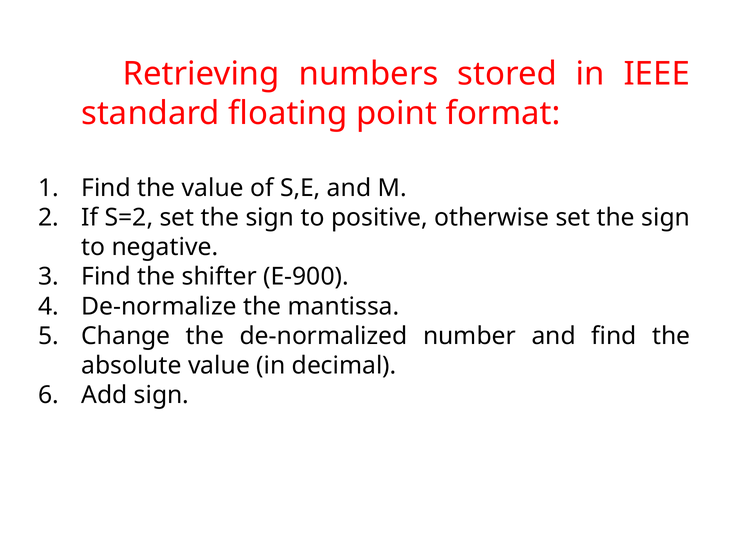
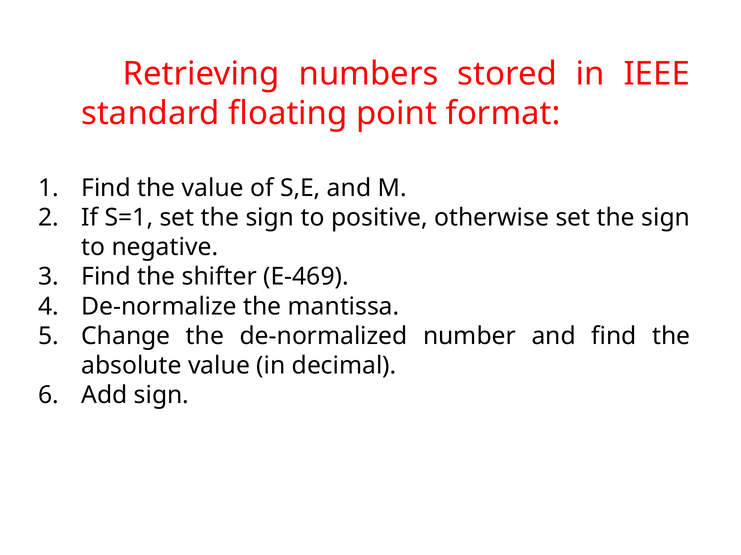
S=2: S=2 -> S=1
E-900: E-900 -> E-469
